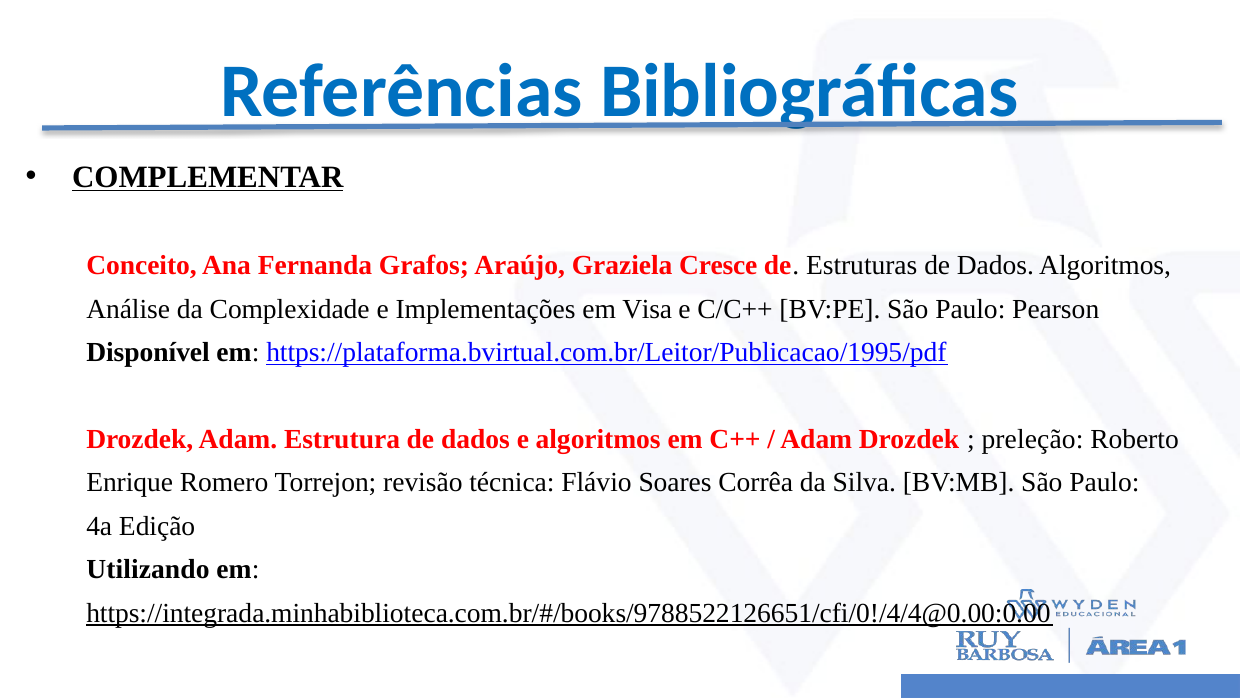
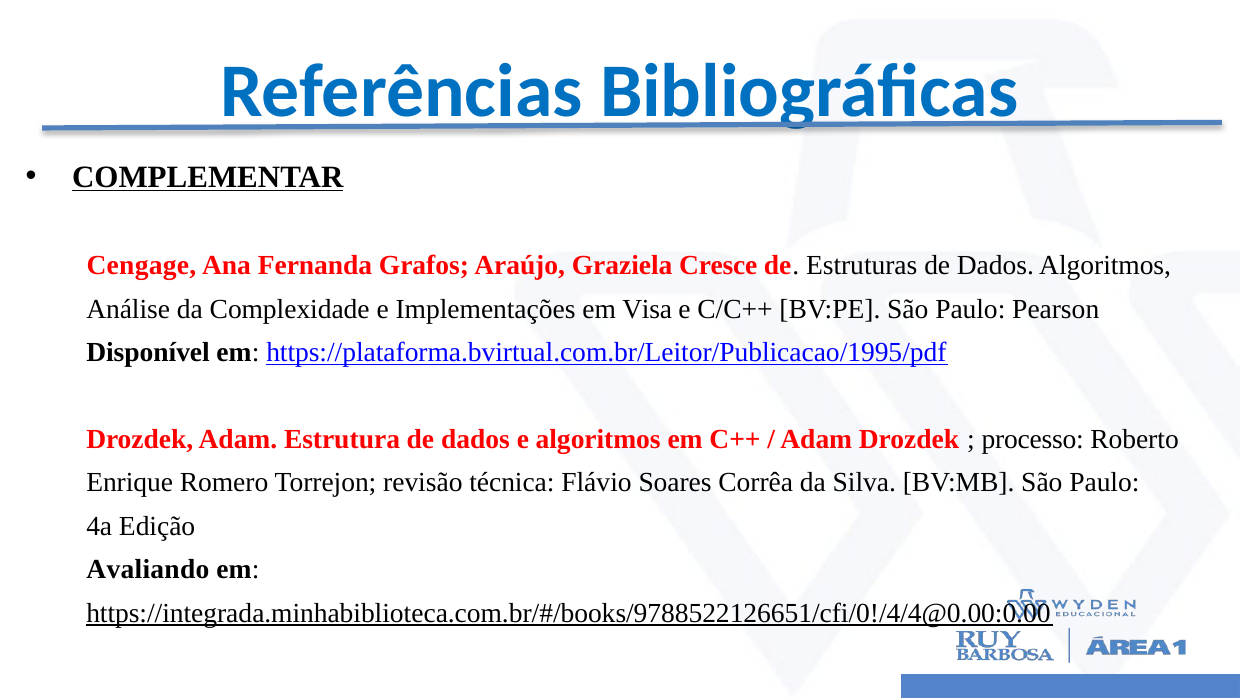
Conceito: Conceito -> Cengage
preleção: preleção -> processo
Utilizando: Utilizando -> Avaliando
